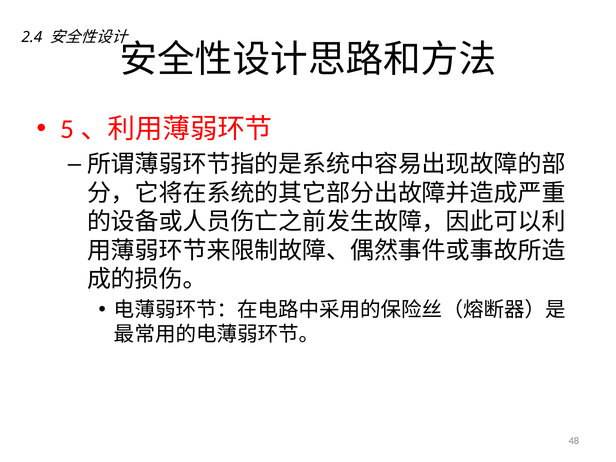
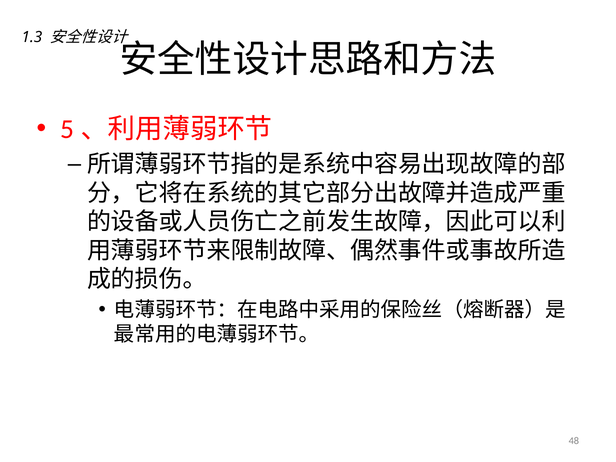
2.4: 2.4 -> 1.3
